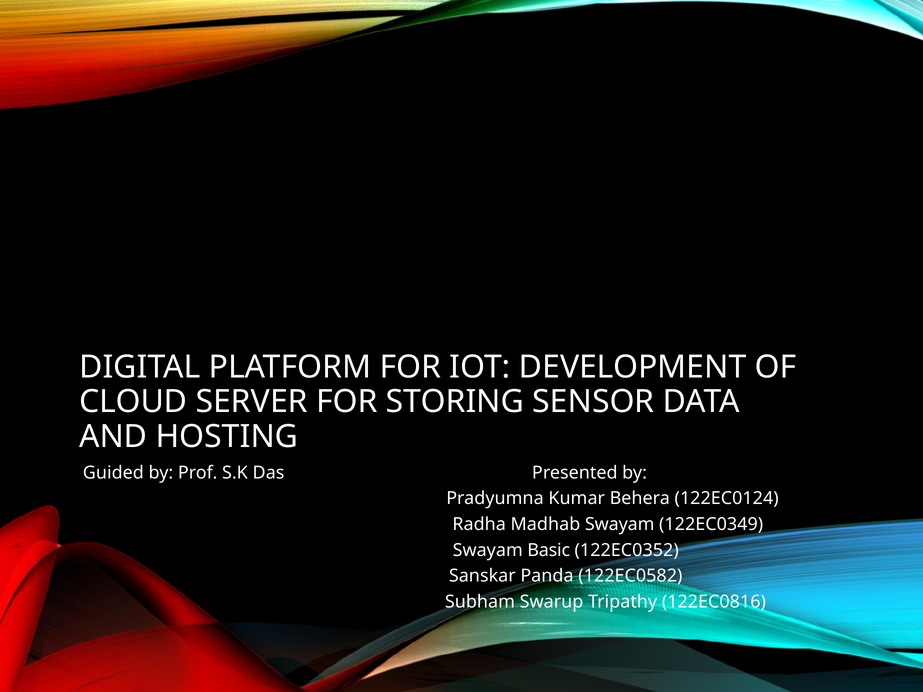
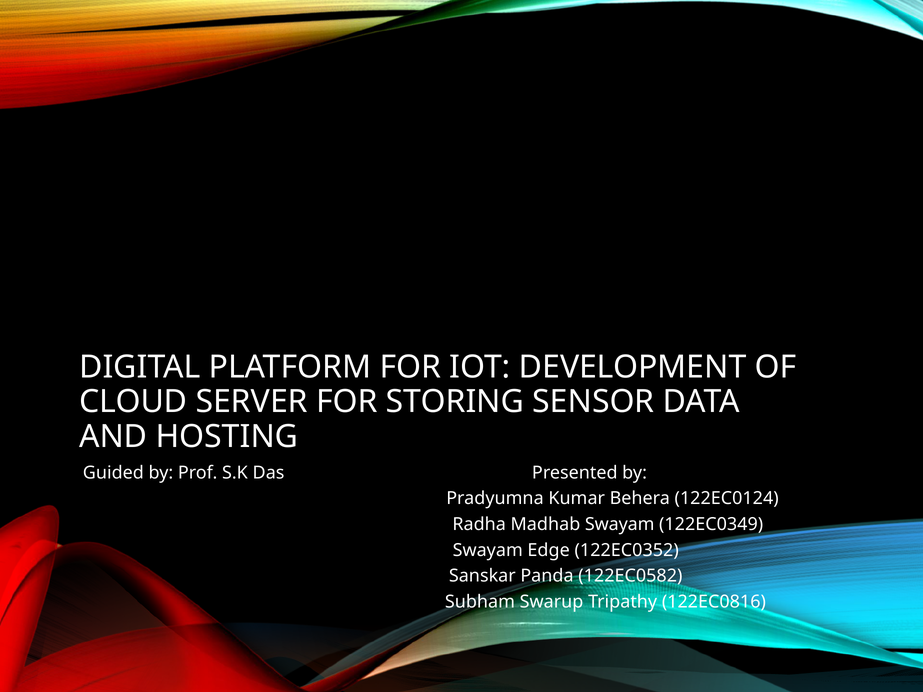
Basic: Basic -> Edge
